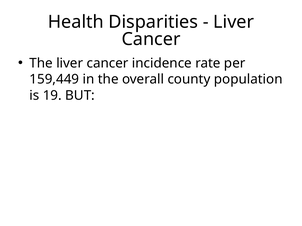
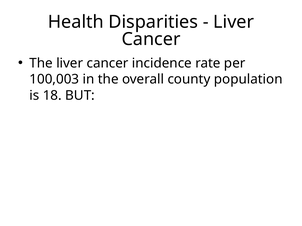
159,449: 159,449 -> 100,003
19: 19 -> 18
